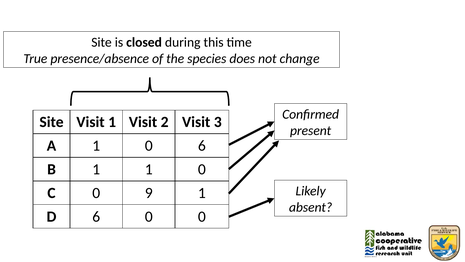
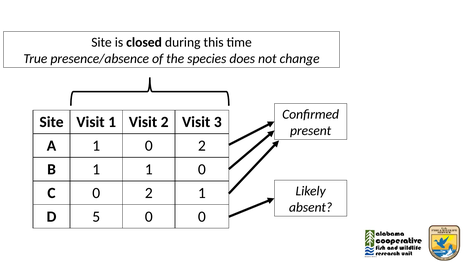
1 0 6: 6 -> 2
C 0 9: 9 -> 2
D 6: 6 -> 5
